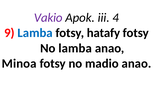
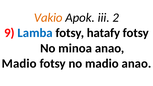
Vakio colour: purple -> orange
4: 4 -> 2
No lamba: lamba -> minoa
Minoa at (19, 64): Minoa -> Madio
